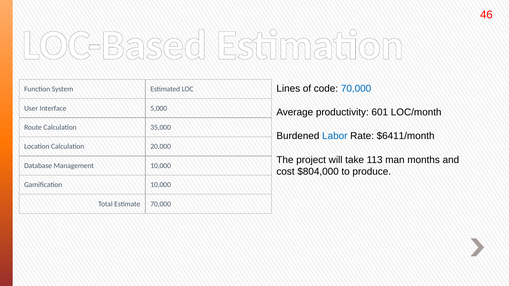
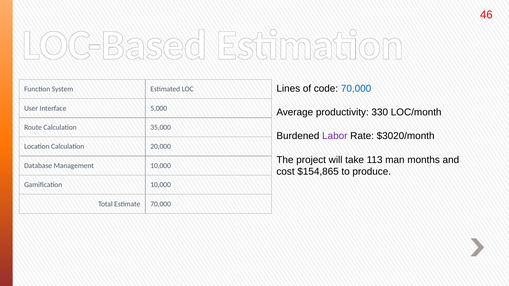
601: 601 -> 330
Labor colour: blue -> purple
$6411/month: $6411/month -> $3020/month
$804,000: $804,000 -> $154,865
